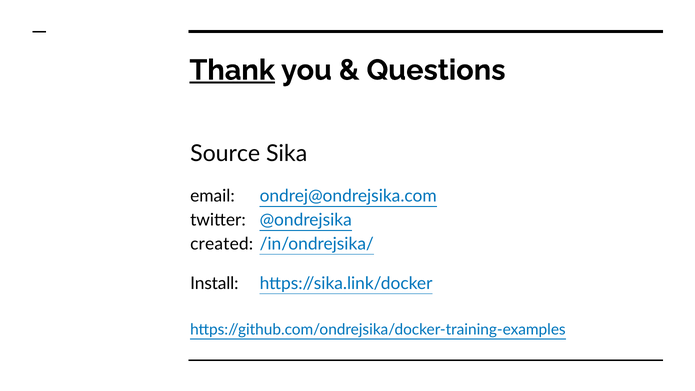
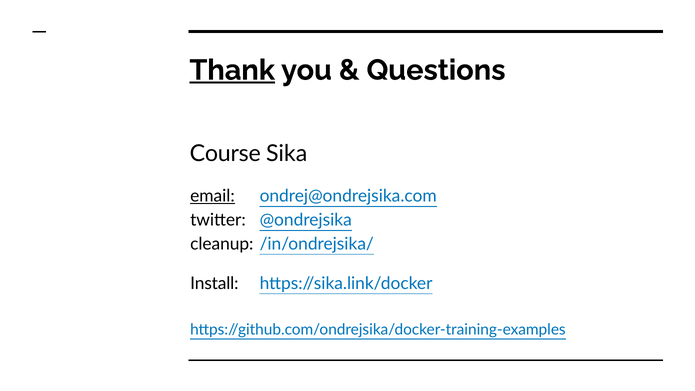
Source: Source -> Course
email underline: none -> present
created: created -> cleanup
